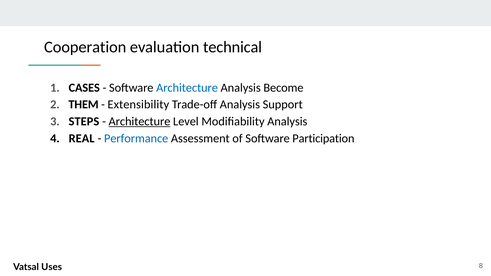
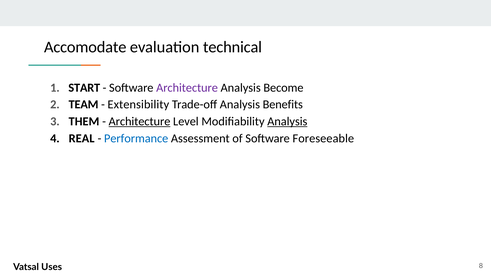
Cooperation: Cooperation -> Accomodate
CASES: CASES -> START
Architecture at (187, 88) colour: blue -> purple
THEM: THEM -> TEAM
Support: Support -> Benefits
STEPS: STEPS -> THEM
Analysis at (287, 122) underline: none -> present
Participation: Participation -> Foreseeable
